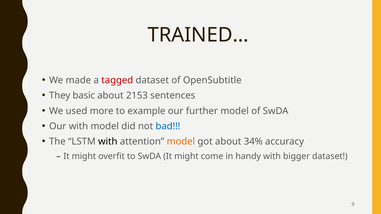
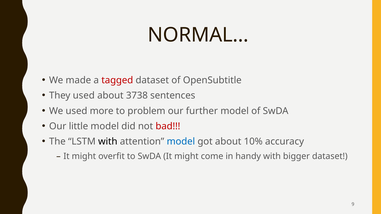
TRAINED…: TRAINED… -> NORMAL…
They basic: basic -> used
2153: 2153 -> 3738
example: example -> problem
Our with: with -> little
bad colour: blue -> red
model at (181, 142) colour: orange -> blue
34%: 34% -> 10%
